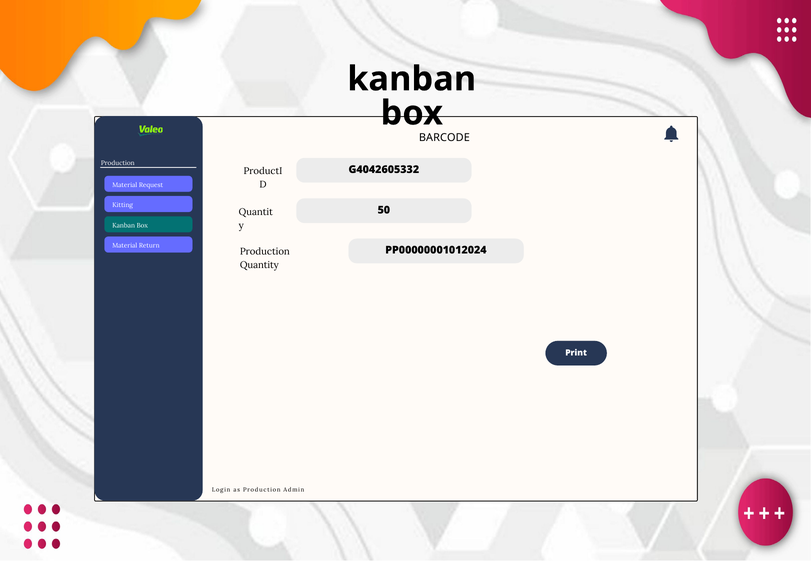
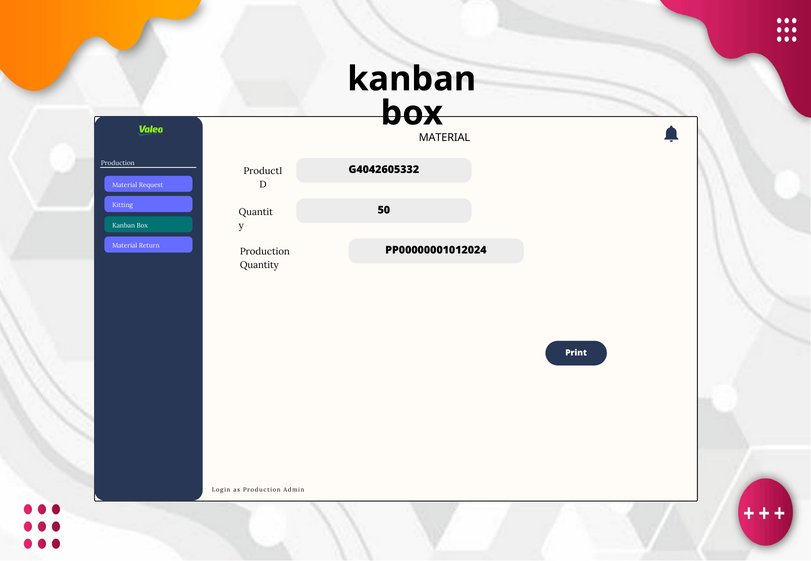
BARCODE at (444, 138): BARCODE -> MATERIAL
